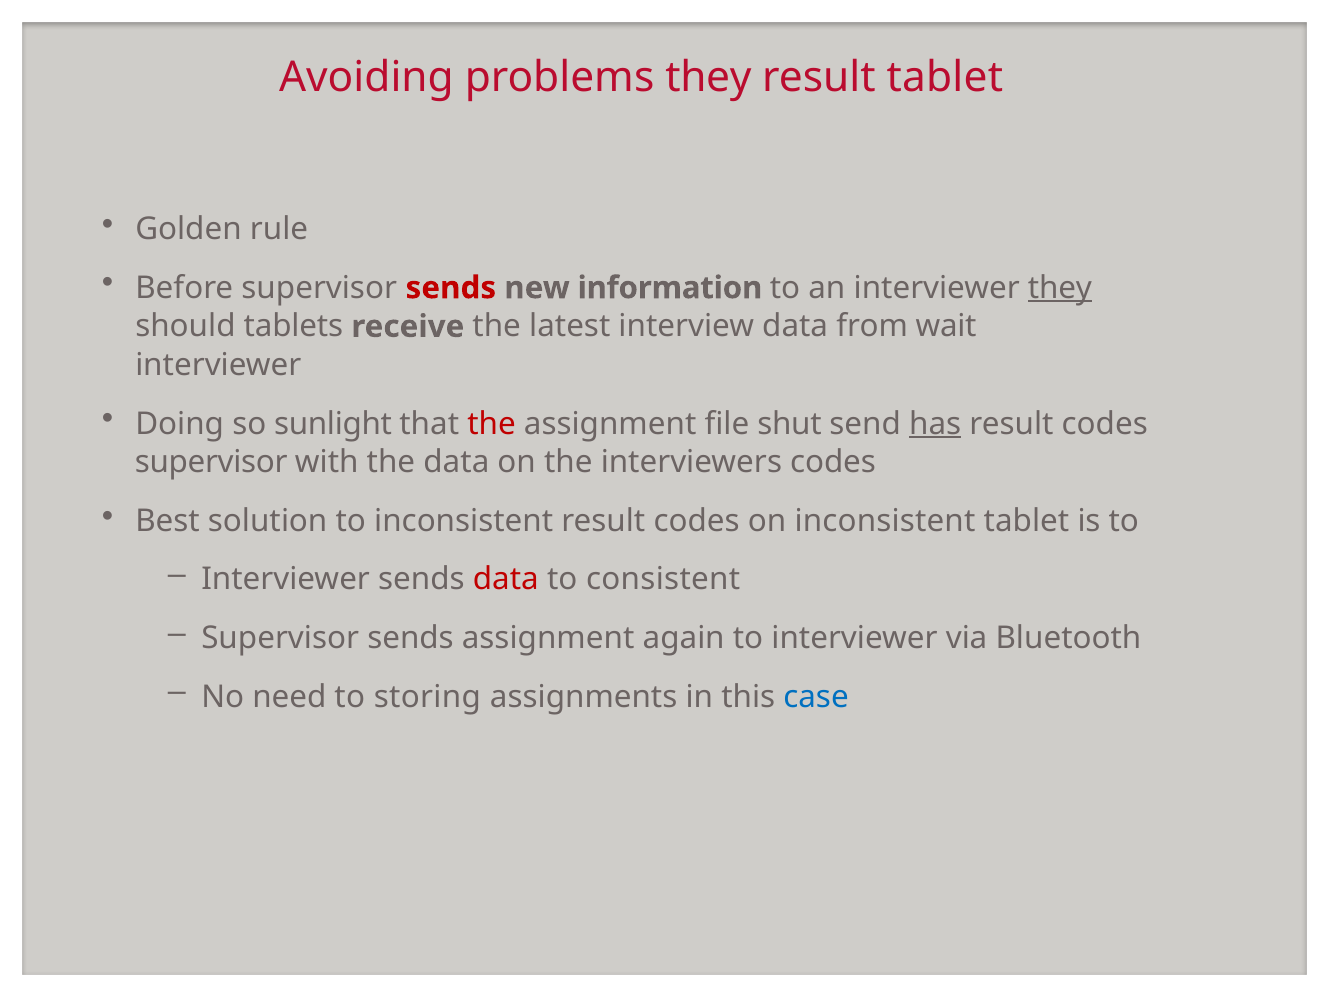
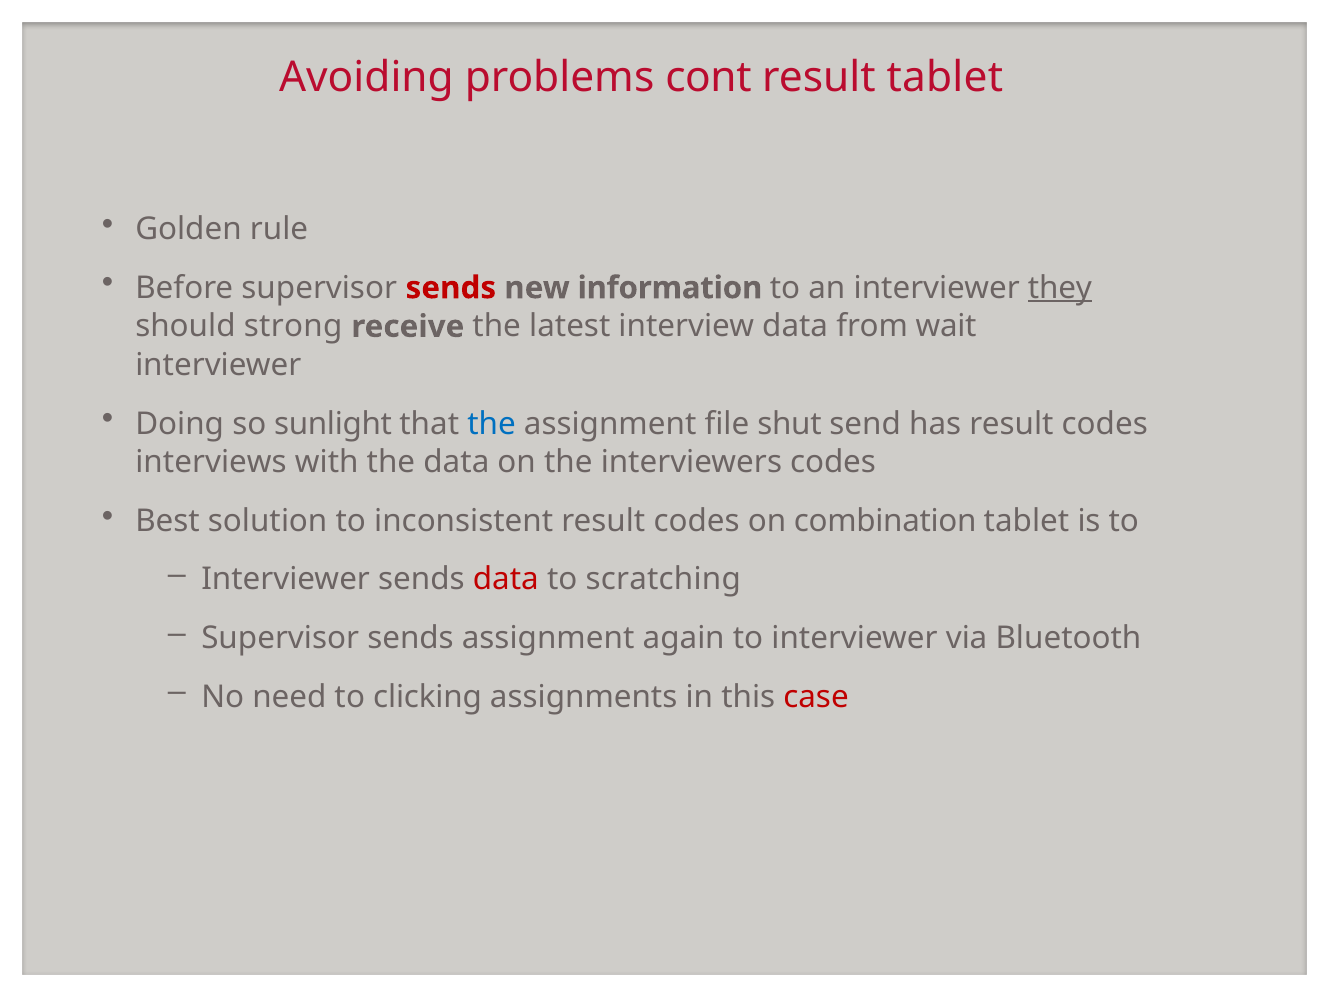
problems they: they -> cont
tablets: tablets -> strong
the at (492, 424) colour: red -> blue
has underline: present -> none
supervisor at (211, 462): supervisor -> interviews
on inconsistent: inconsistent -> combination
consistent: consistent -> scratching
storing: storing -> clicking
case colour: blue -> red
